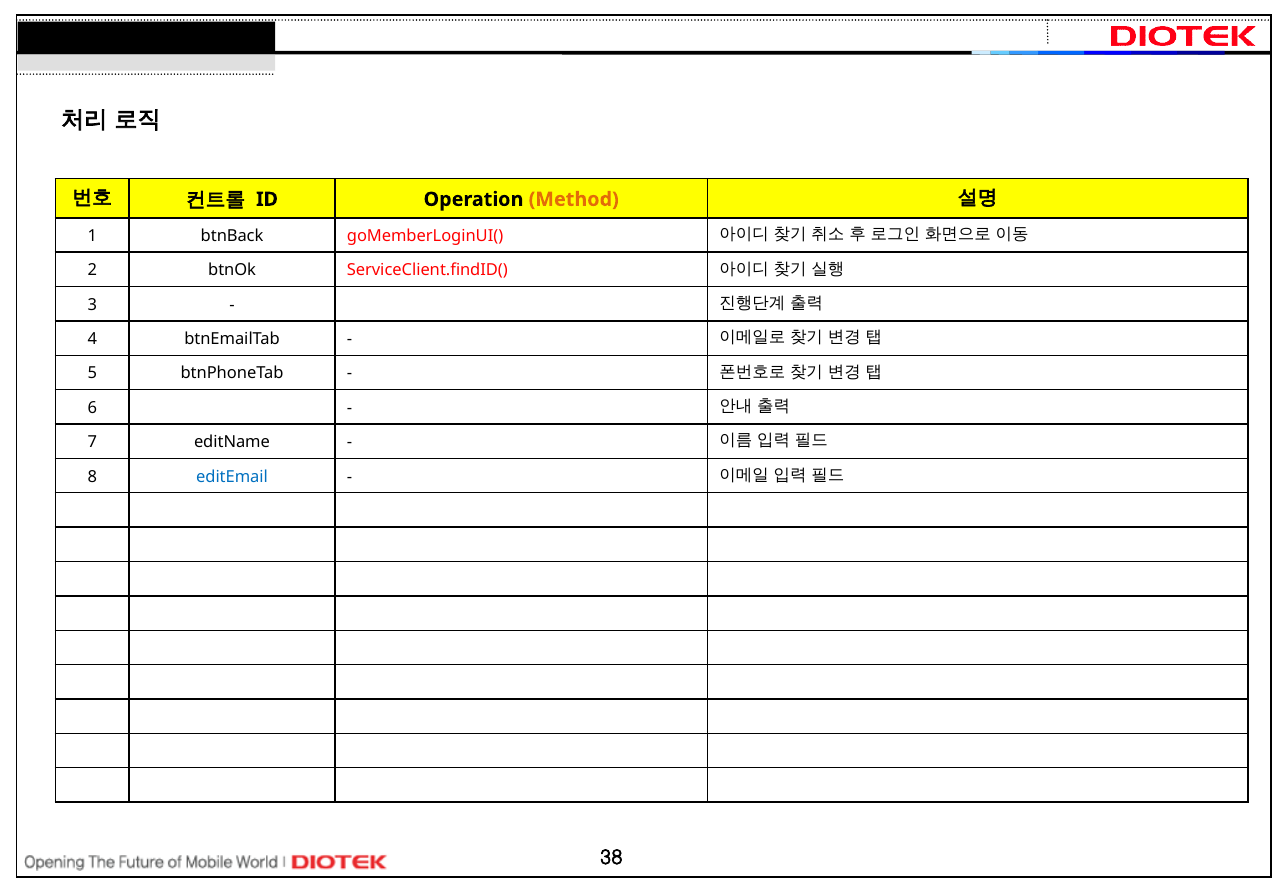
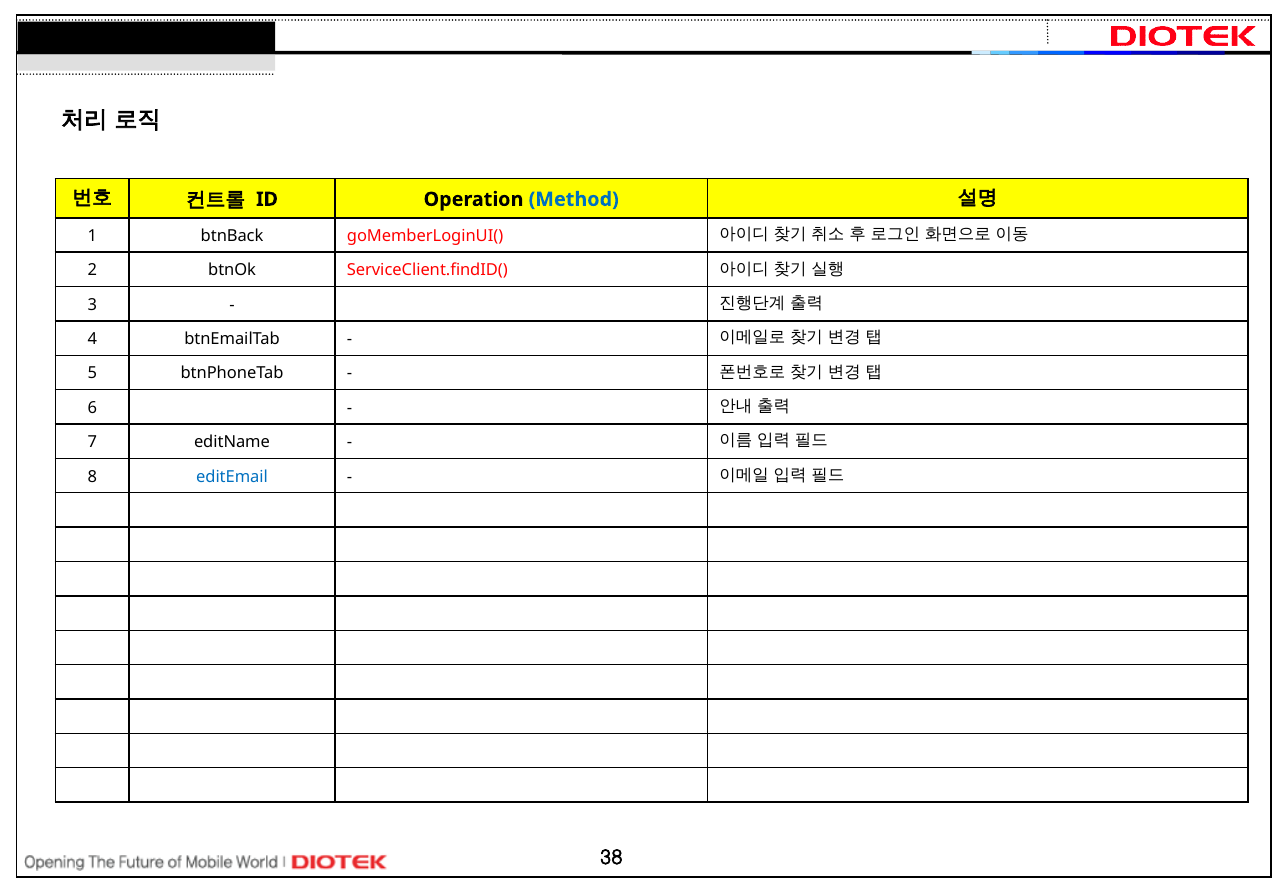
Method colour: orange -> blue
